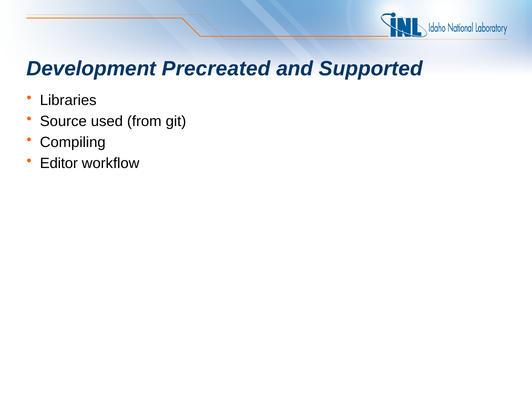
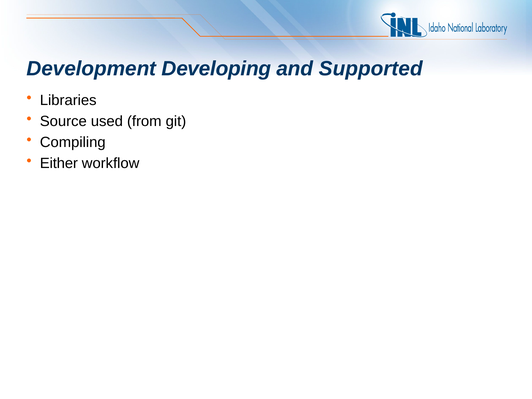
Precreated: Precreated -> Developing
Editor: Editor -> Either
